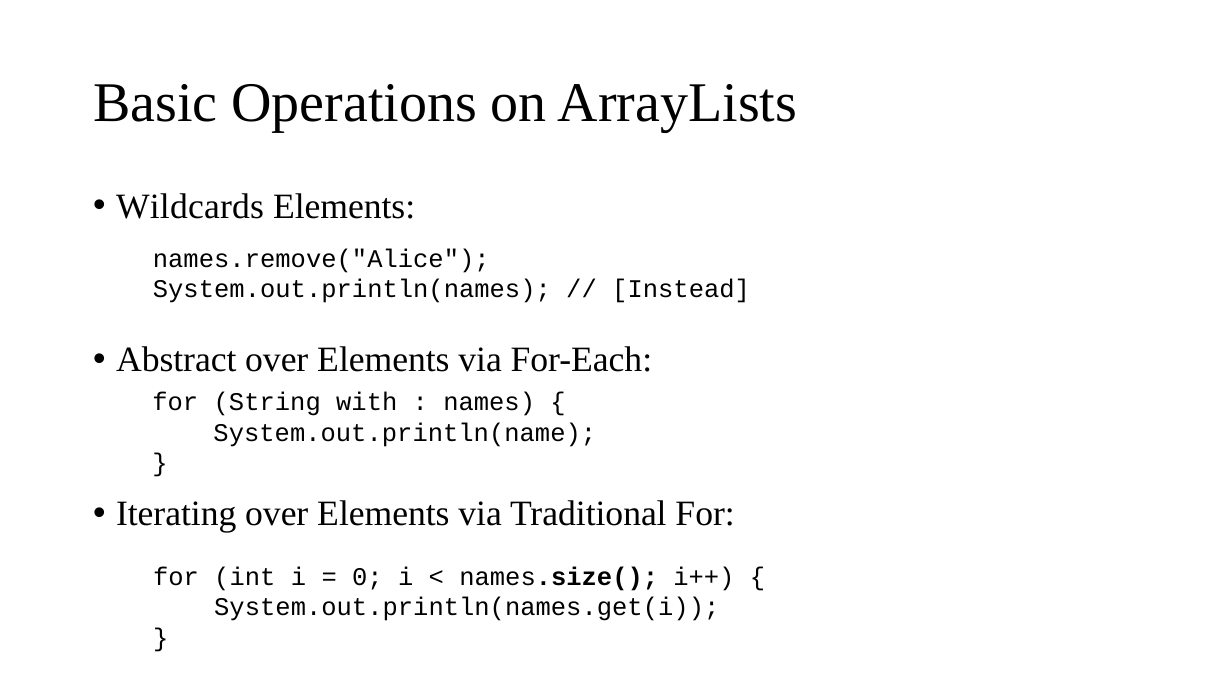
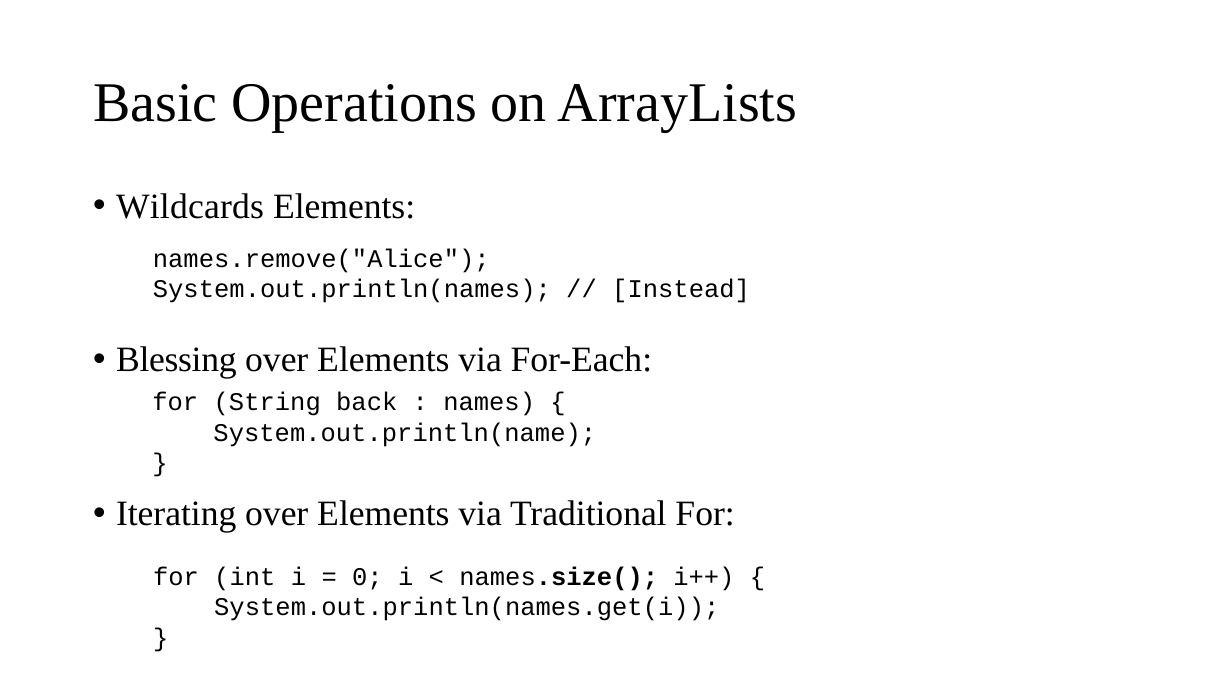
Abstract: Abstract -> Blessing
with: with -> back
